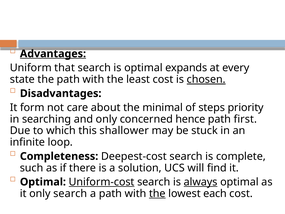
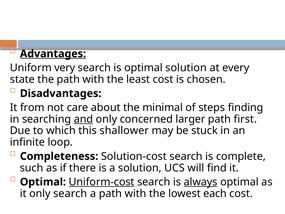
that: that -> very
optimal expands: expands -> solution
chosen underline: present -> none
form: form -> from
priority: priority -> finding
and underline: none -> present
hence: hence -> larger
Deepest-cost: Deepest-cost -> Solution-cost
the at (157, 193) underline: present -> none
